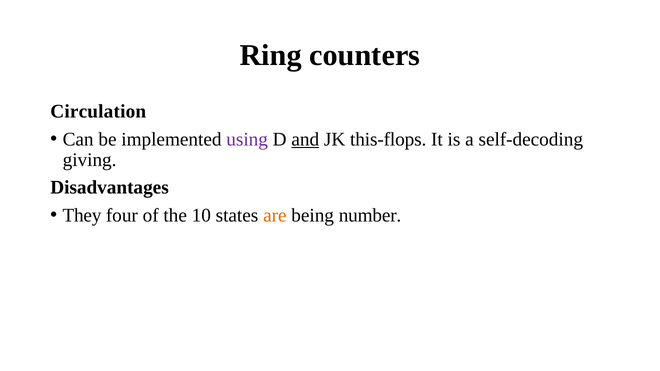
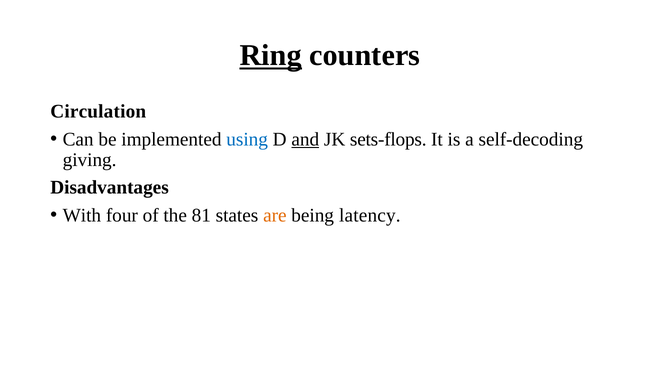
Ring underline: none -> present
using colour: purple -> blue
this-flops: this-flops -> sets-flops
They: They -> With
10: 10 -> 81
number: number -> latency
